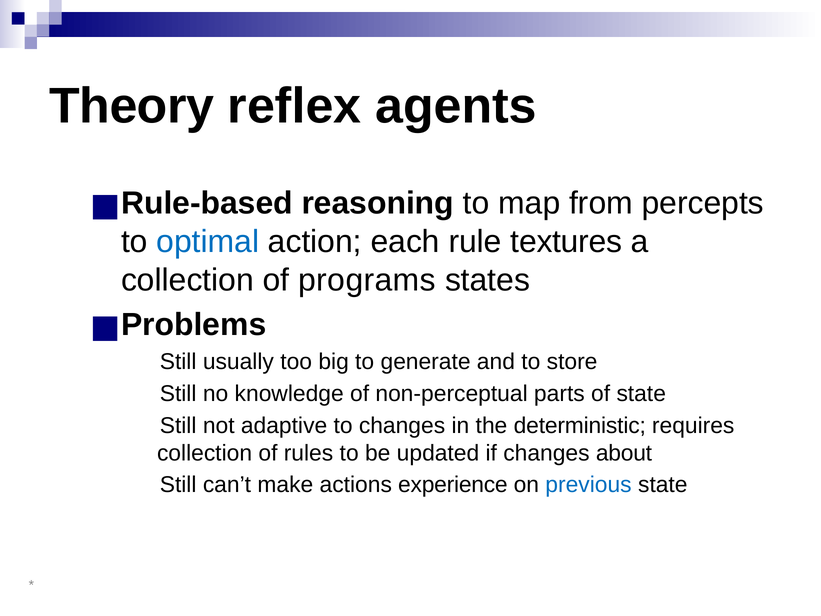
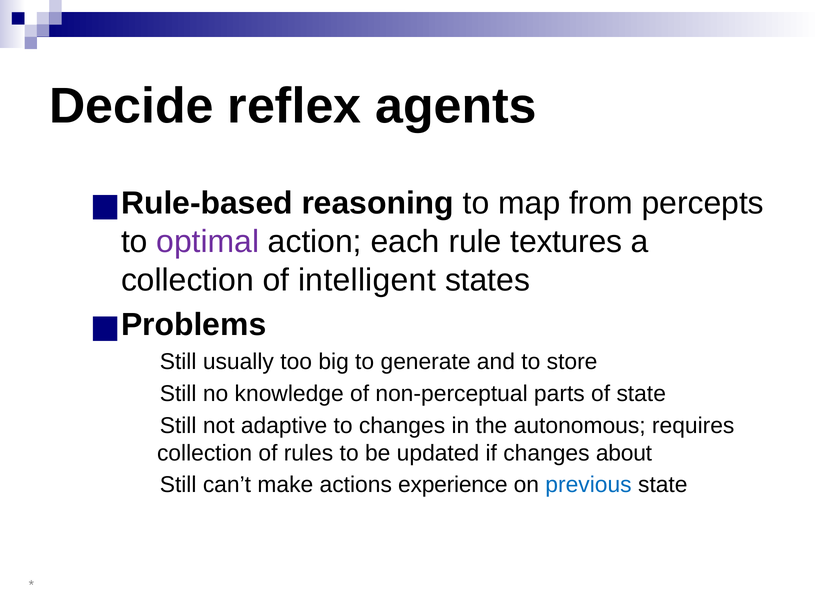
Theory: Theory -> Decide
optimal colour: blue -> purple
programs: programs -> intelligent
deterministic: deterministic -> autonomous
